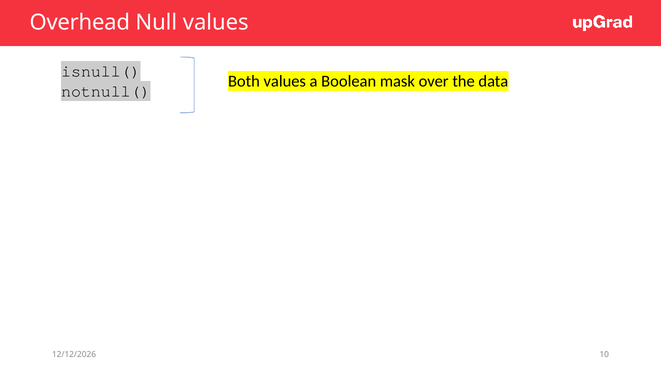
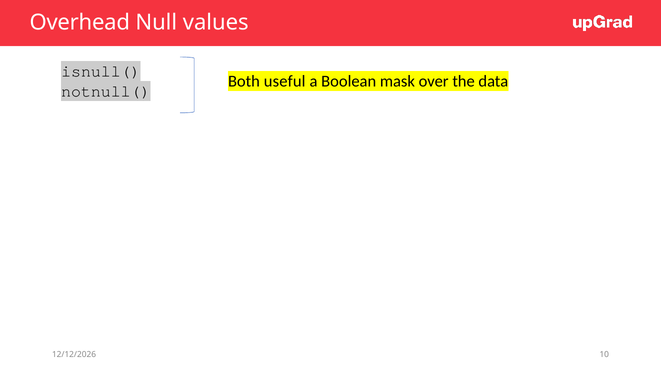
Both values: values -> useful
